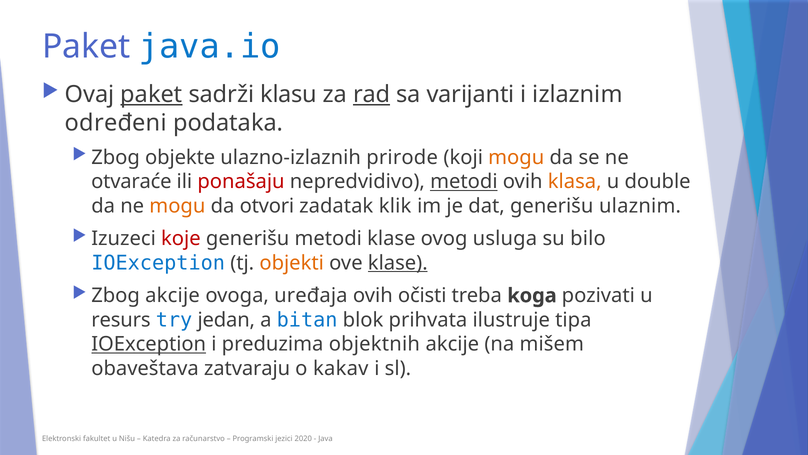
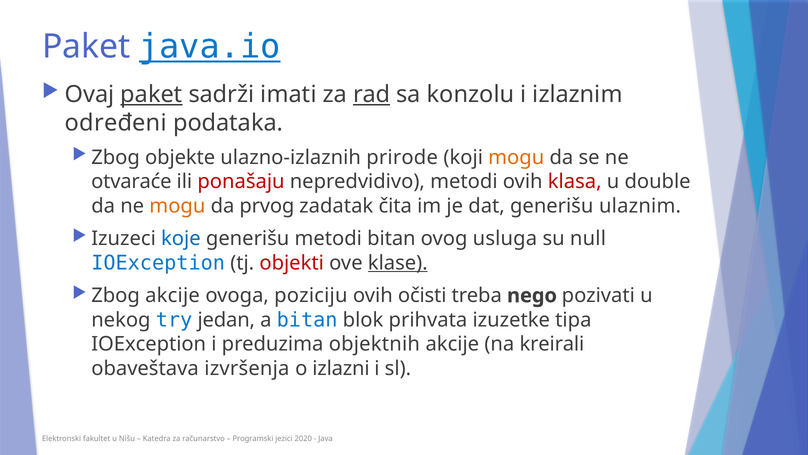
java.io underline: none -> present
klasu: klasu -> imati
varijanti: varijanti -> konzolu
metodi at (464, 182) underline: present -> none
klasa colour: orange -> red
otvori: otvori -> prvog
klik: klik -> čita
koje colour: red -> blue
metodi klase: klase -> bitan
bilo: bilo -> null
objekti colour: orange -> red
uređaja: uređaja -> poziciju
koga: koga -> nego
resurs: resurs -> nekog
ilustruje: ilustruje -> izuzetke
IOException at (149, 344) underline: present -> none
mišem: mišem -> kreirali
zatvaraju: zatvaraju -> izvršenja
kakav: kakav -> izlazni
